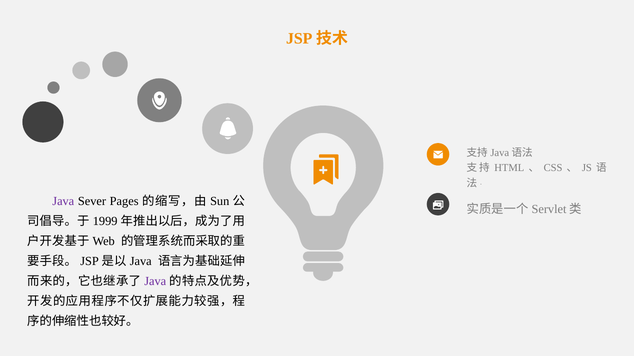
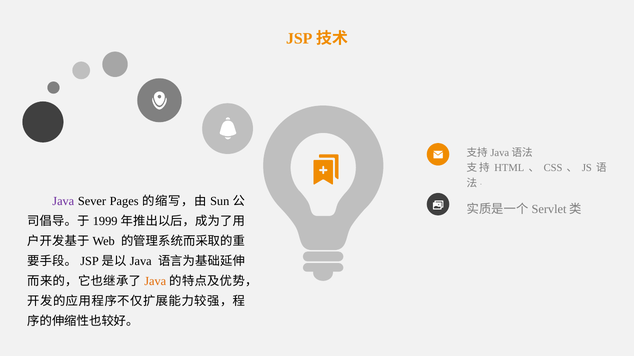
Java at (155, 282) colour: purple -> orange
